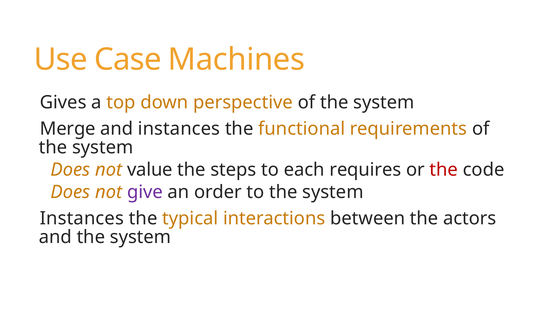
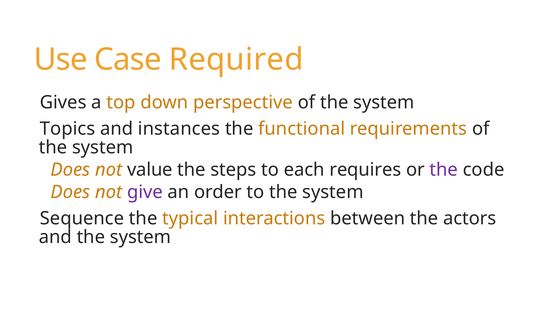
Machines: Machines -> Required
Merge: Merge -> Topics
the at (444, 169) colour: red -> purple
Instances at (82, 218): Instances -> Sequence
